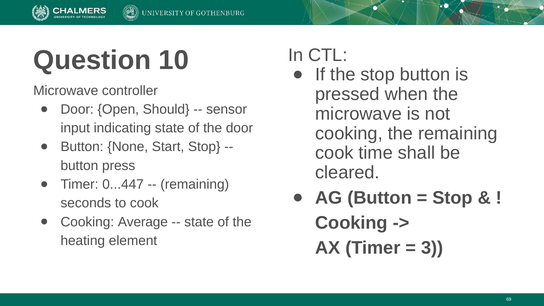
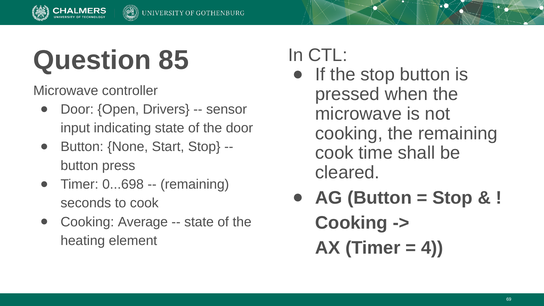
10: 10 -> 85
Should: Should -> Drivers
0...447: 0...447 -> 0...698
3: 3 -> 4
